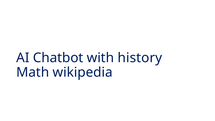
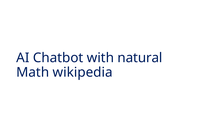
history: history -> natural
